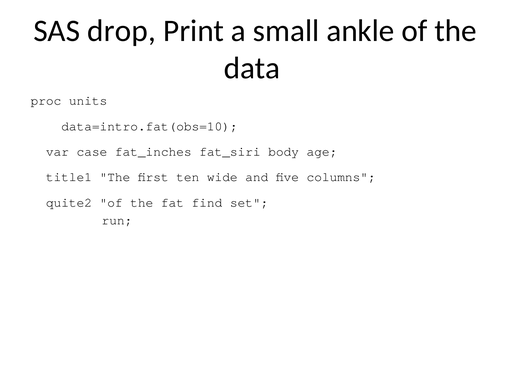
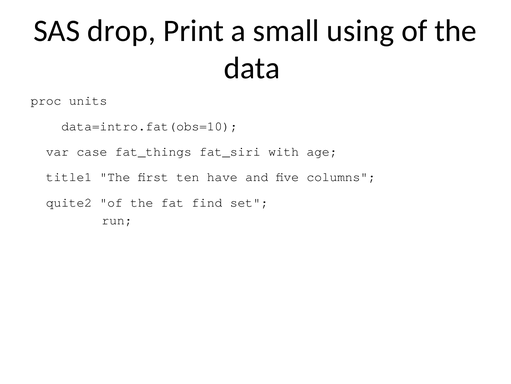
ankle: ankle -> using
fat_inches: fat_inches -> fat_things
body: body -> with
wide: wide -> have
